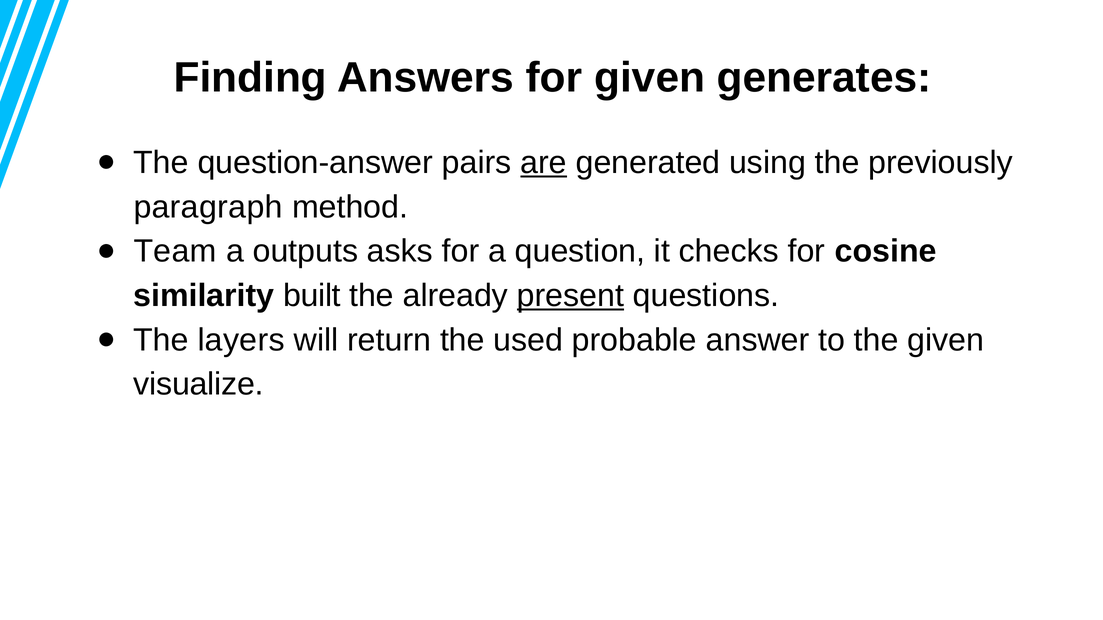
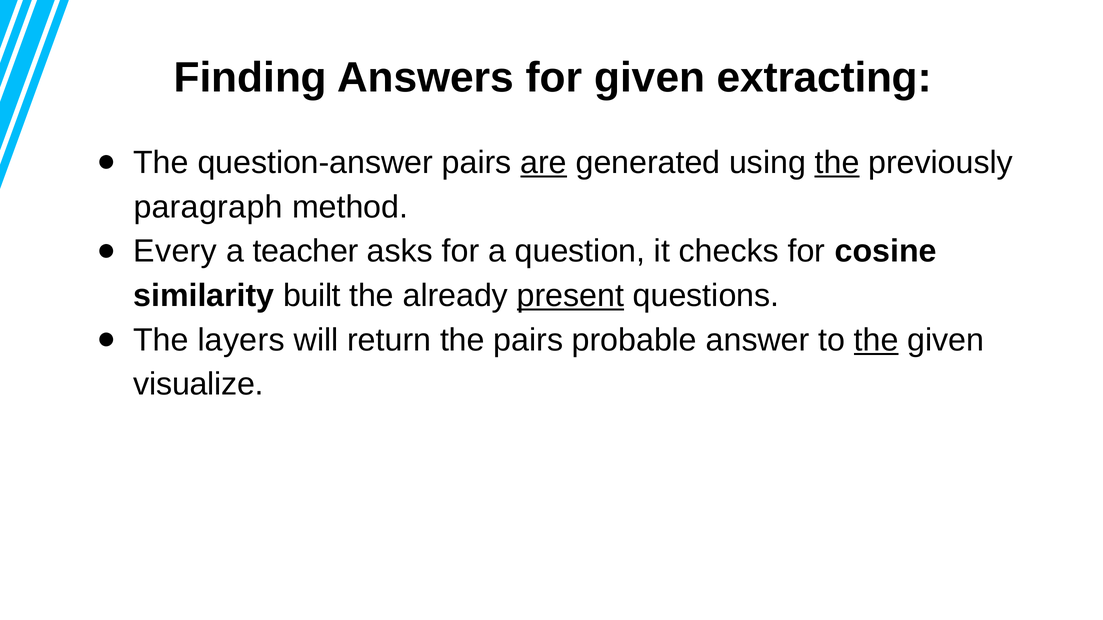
generates: generates -> extracting
the at (837, 163) underline: none -> present
Team: Team -> Every
outputs: outputs -> teacher
the used: used -> pairs
the at (876, 340) underline: none -> present
